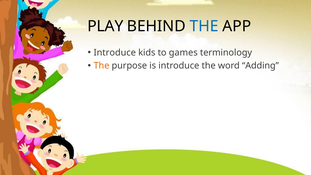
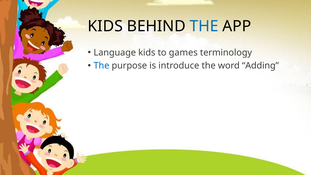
PLAY at (105, 26): PLAY -> KIDS
Introduce at (115, 53): Introduce -> Language
The at (101, 66) colour: orange -> blue
